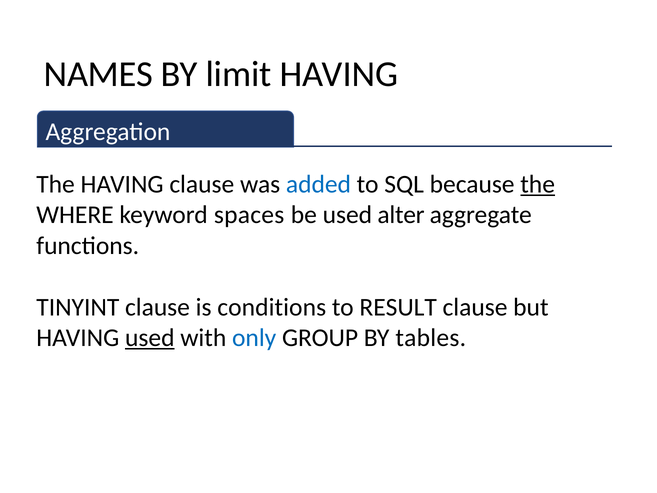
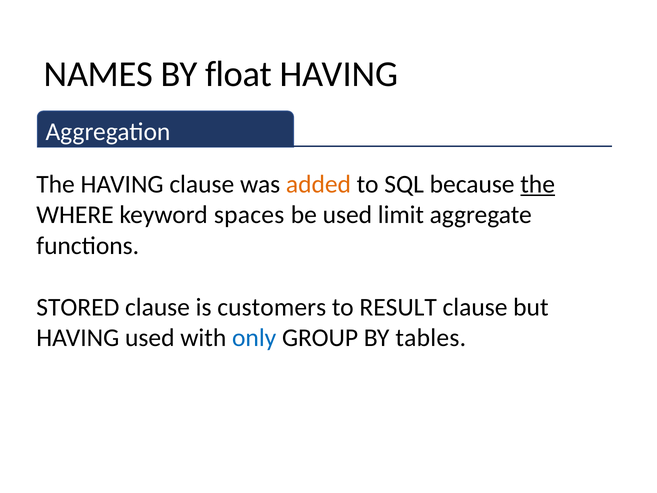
limit: limit -> float
added colour: blue -> orange
alter: alter -> limit
TINYINT: TINYINT -> STORED
conditions: conditions -> customers
used at (150, 338) underline: present -> none
